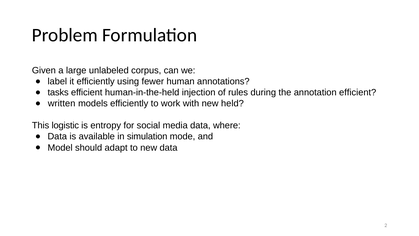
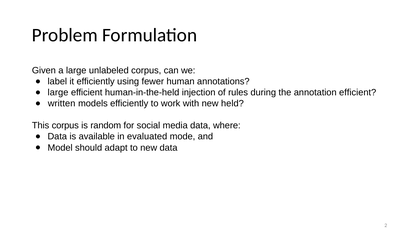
tasks at (58, 92): tasks -> large
This logistic: logistic -> corpus
entropy: entropy -> random
simulation: simulation -> evaluated
